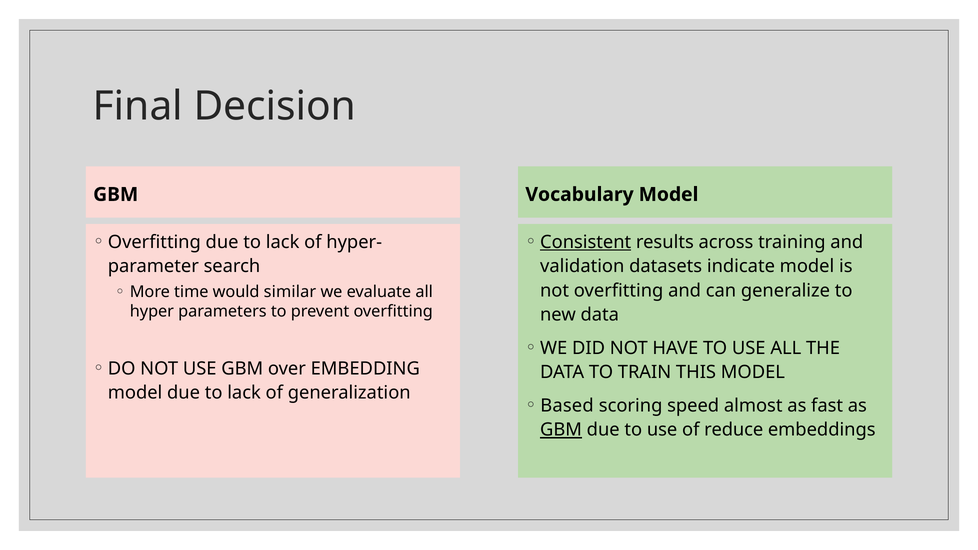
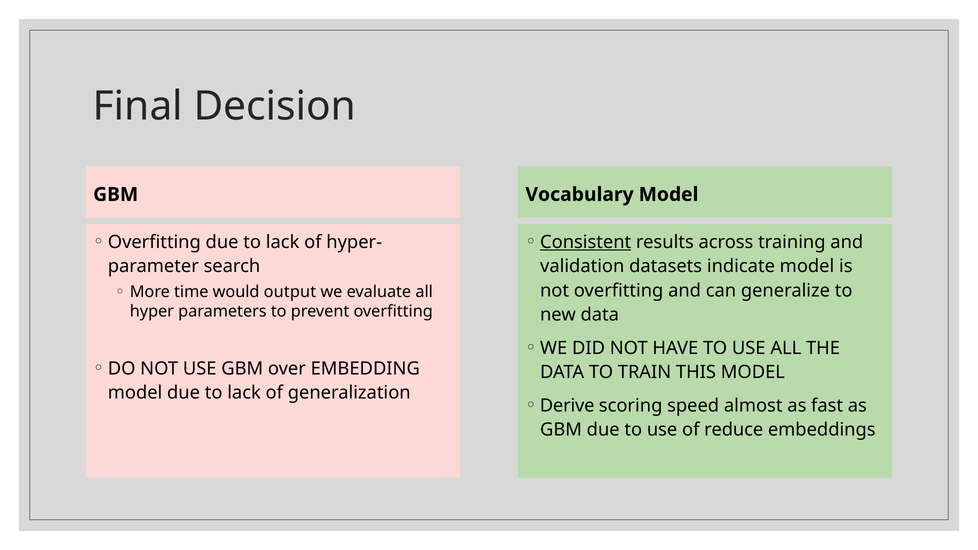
similar: similar -> output
Based: Based -> Derive
GBM at (561, 430) underline: present -> none
